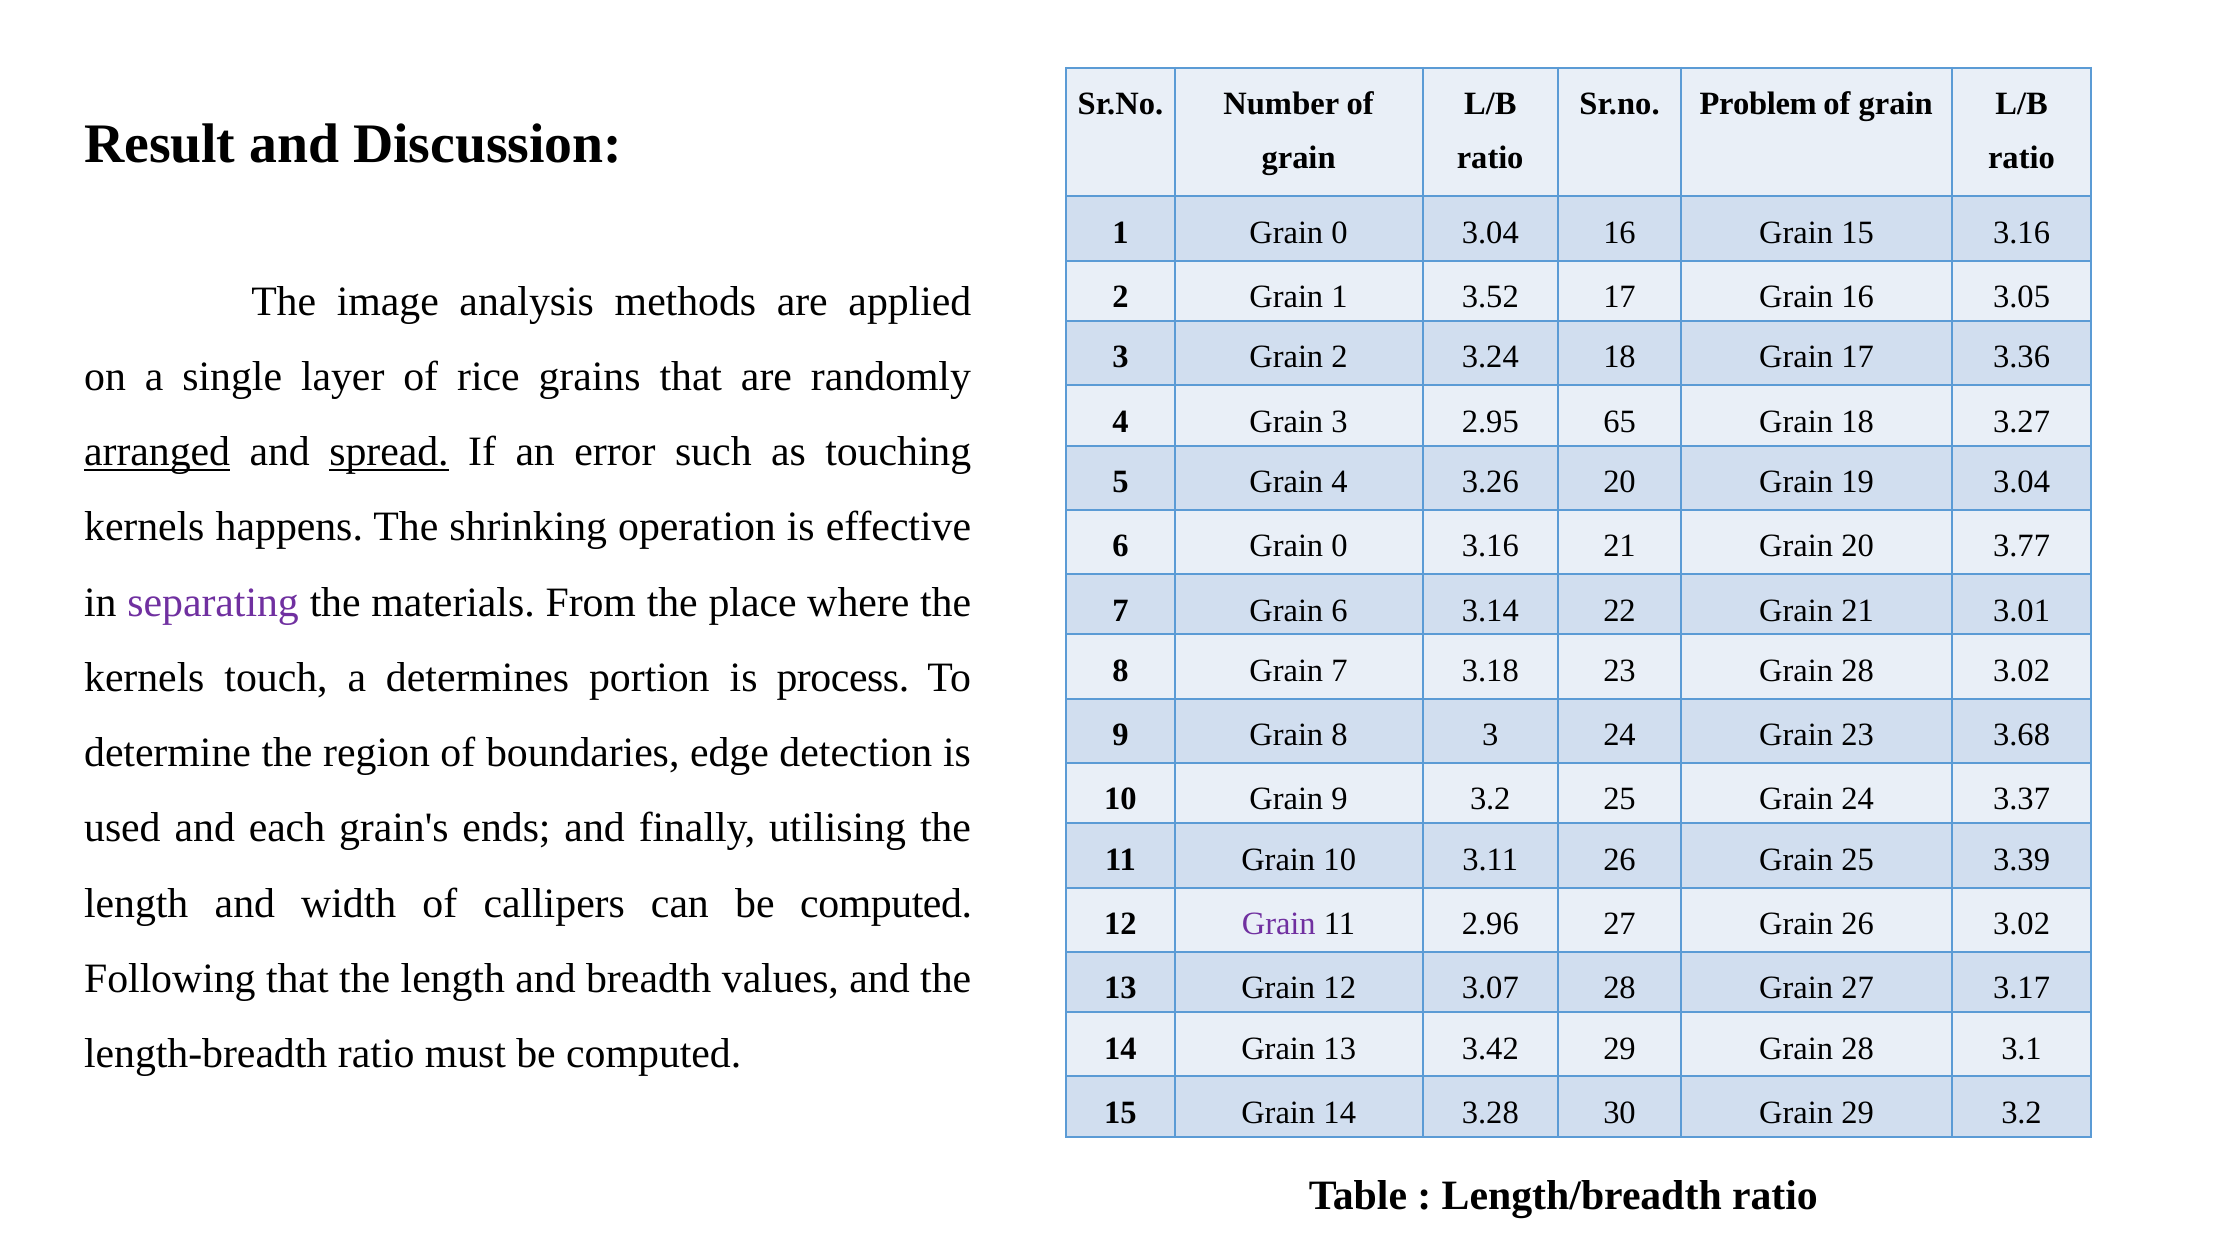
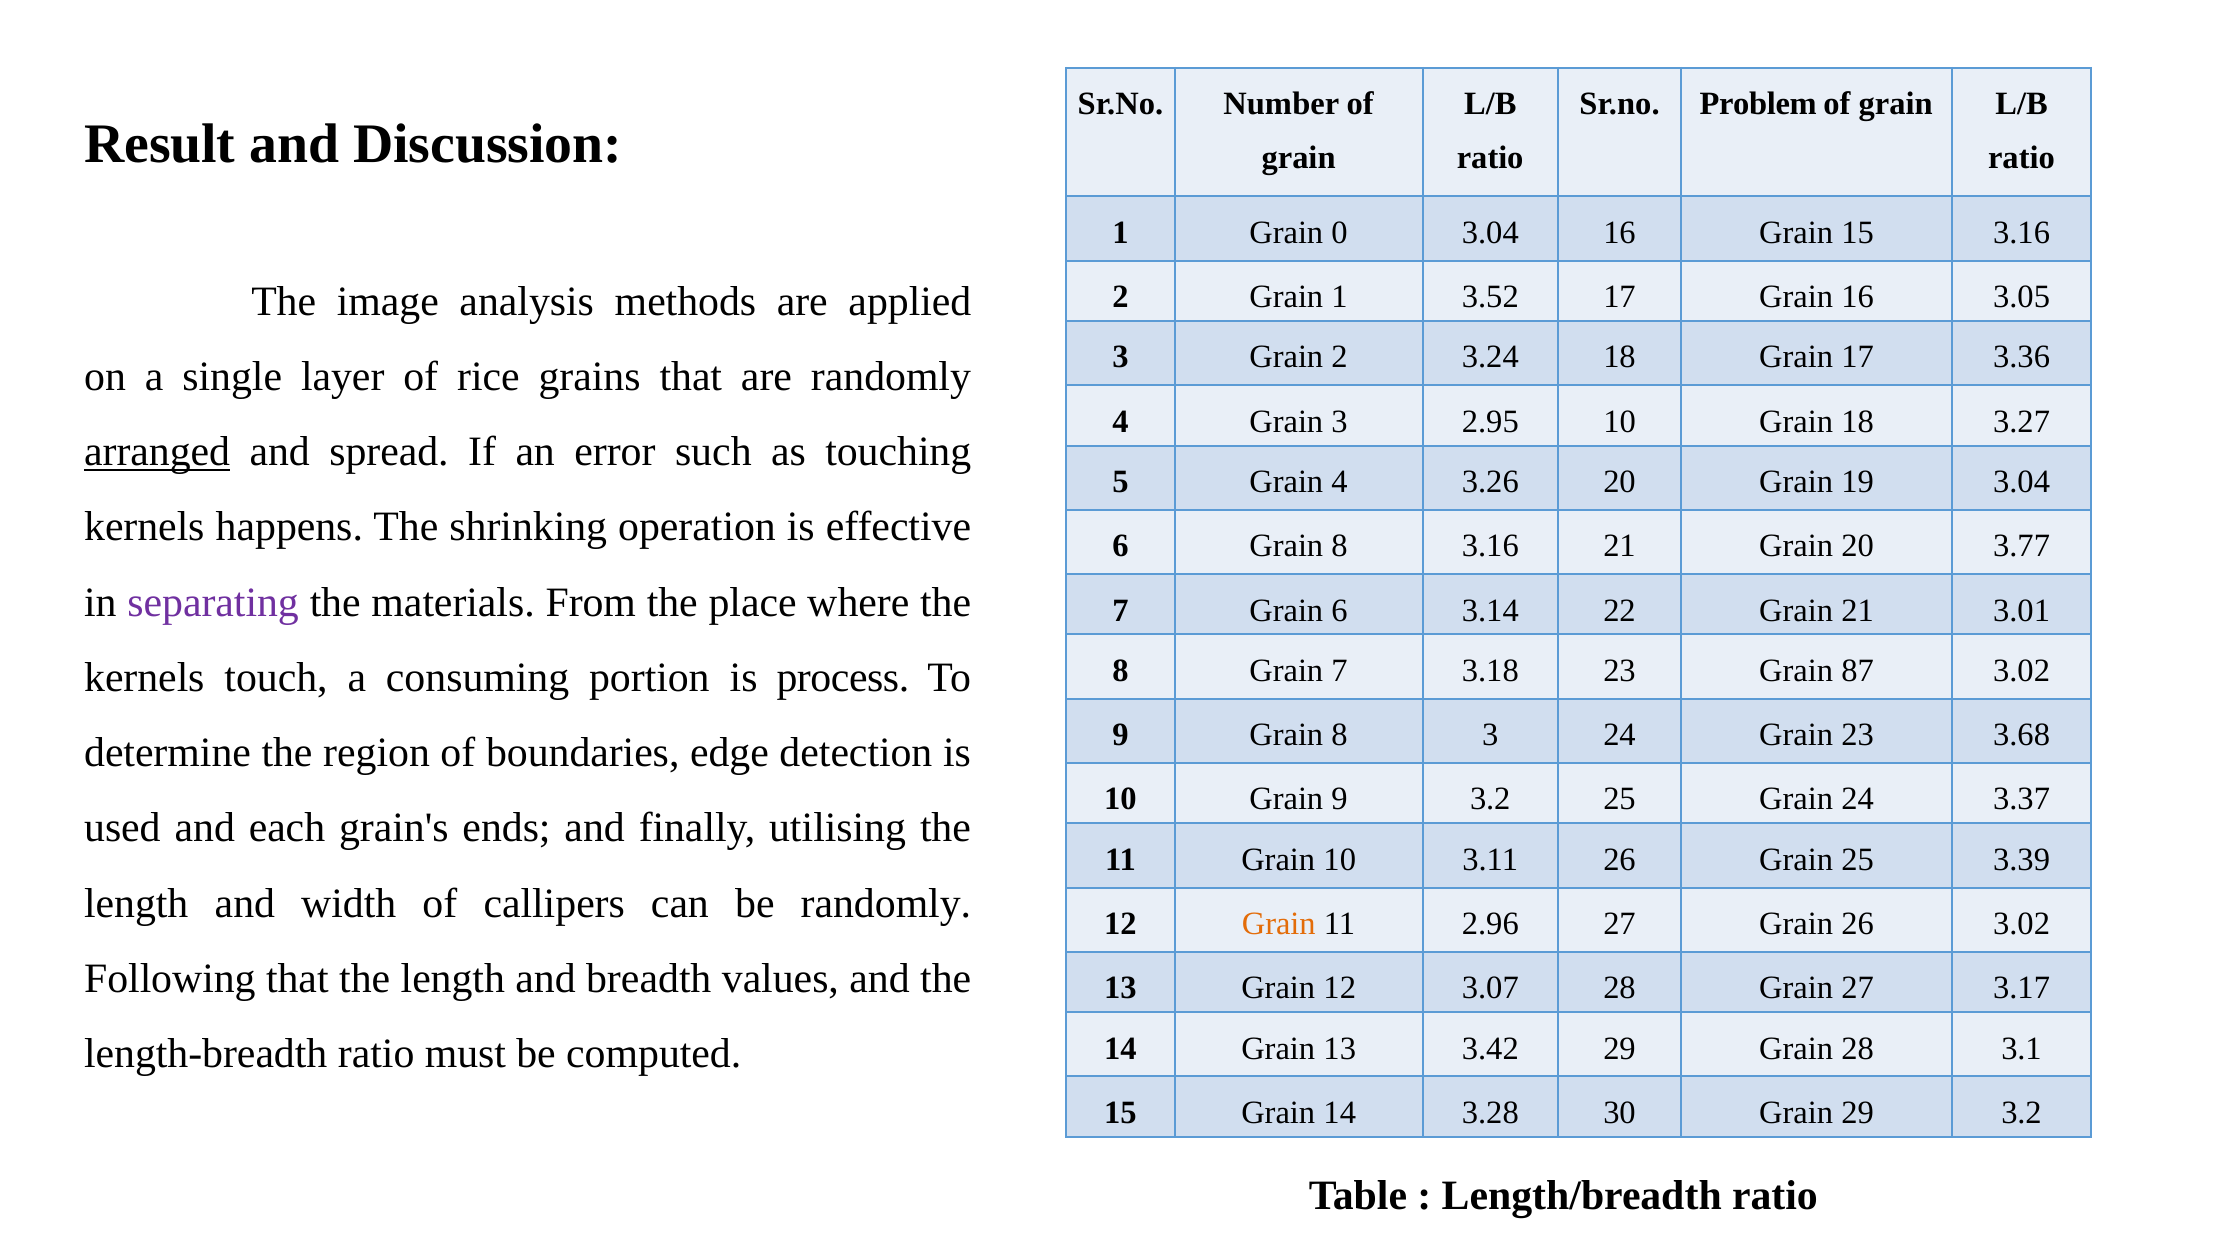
2.95 65: 65 -> 10
spread underline: present -> none
6 Grain 0: 0 -> 8
23 Grain 28: 28 -> 87
determines: determines -> consuming
can be computed: computed -> randomly
Grain at (1279, 924) colour: purple -> orange
